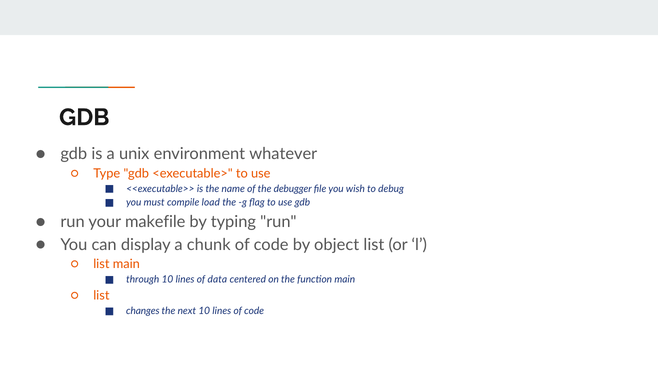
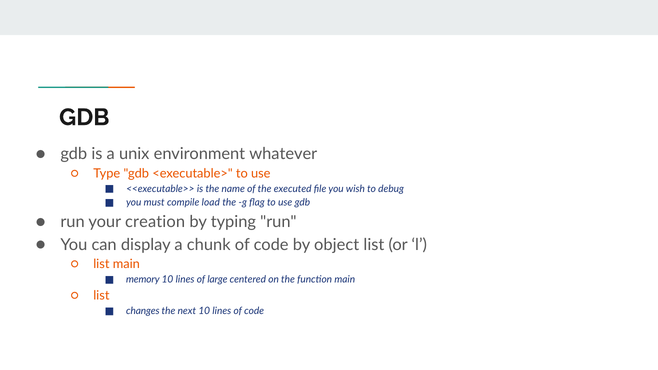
debugger: debugger -> executed
makefile: makefile -> creation
through: through -> memory
data: data -> large
